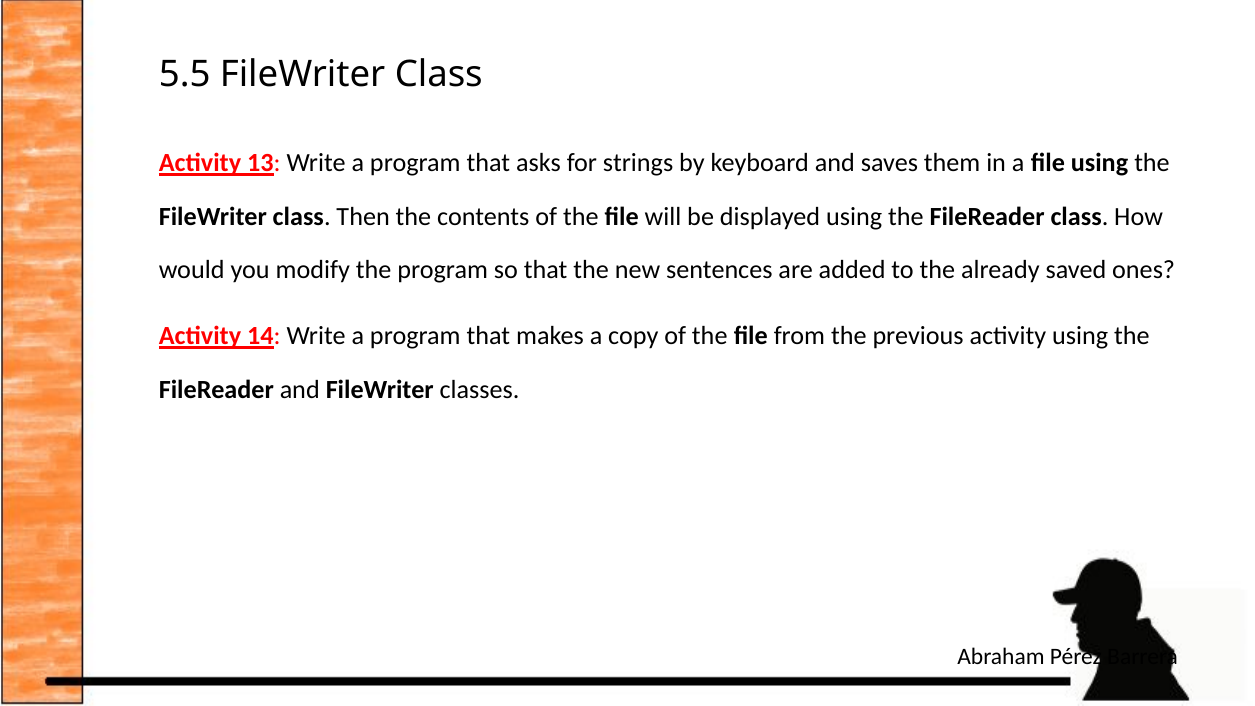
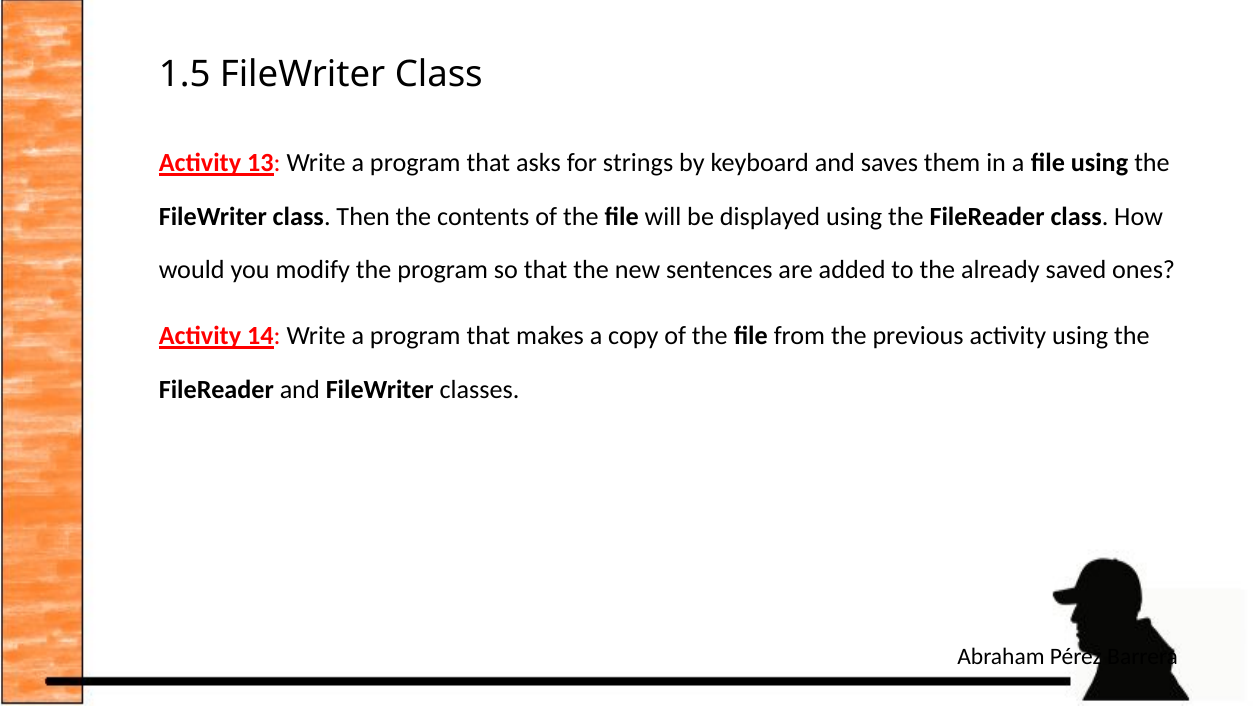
5.5: 5.5 -> 1.5
